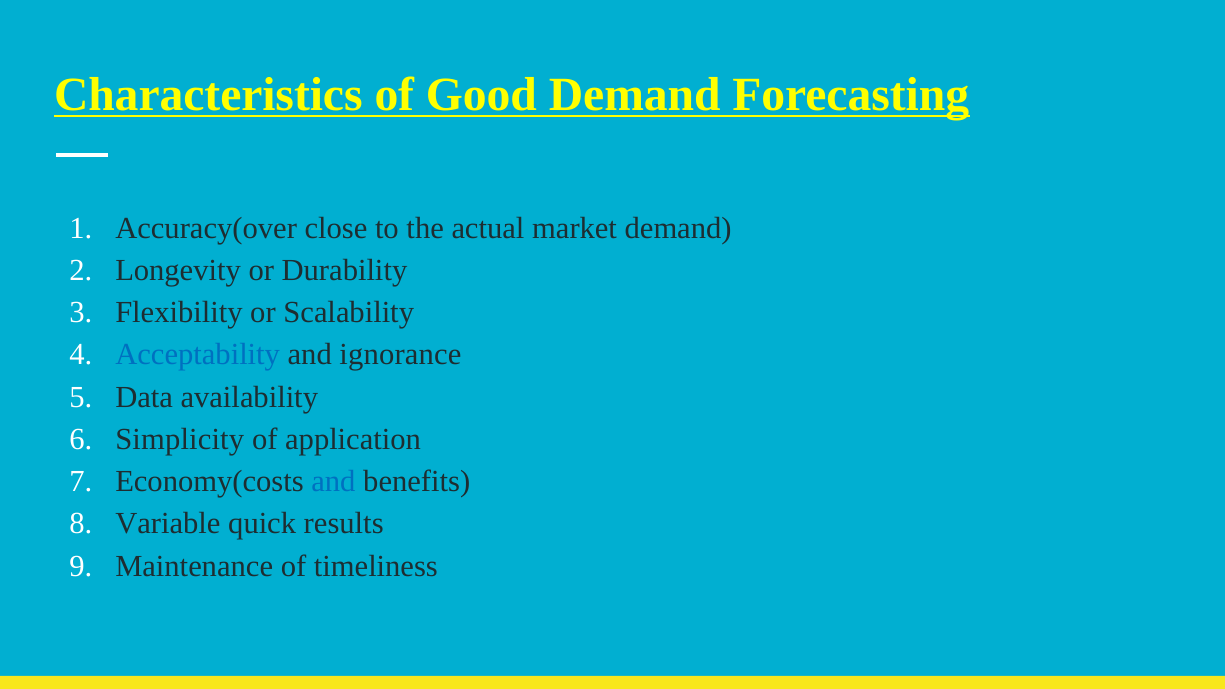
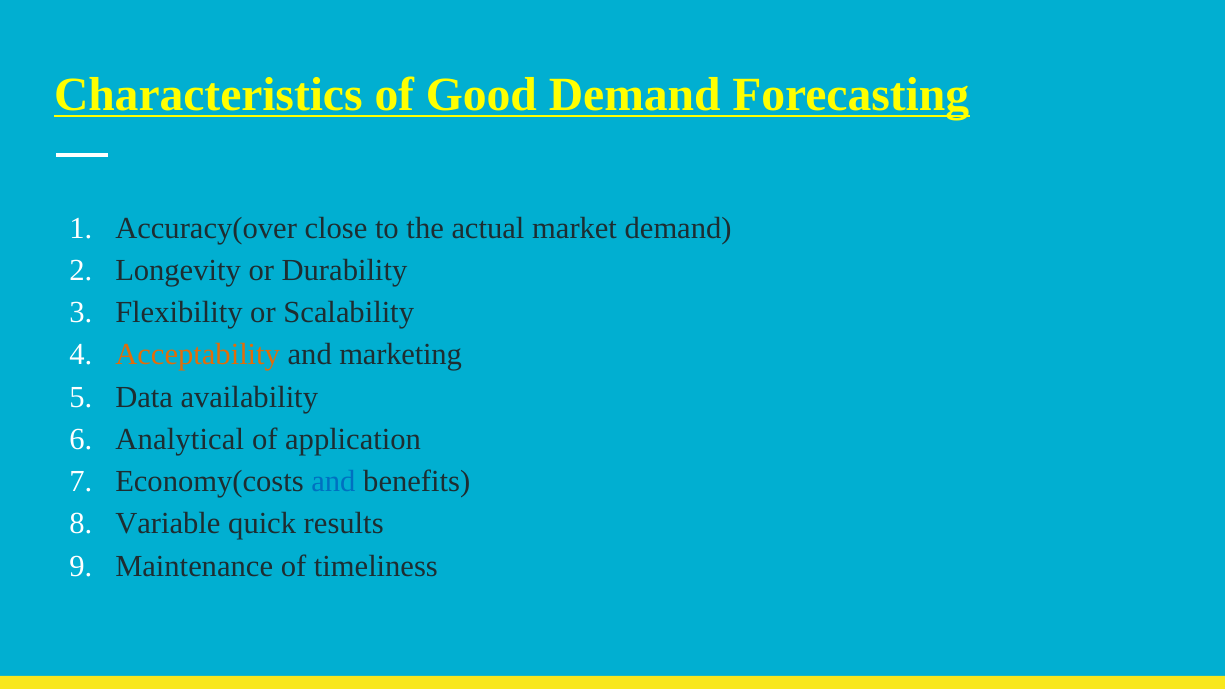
Acceptability colour: blue -> orange
ignorance: ignorance -> marketing
Simplicity: Simplicity -> Analytical
